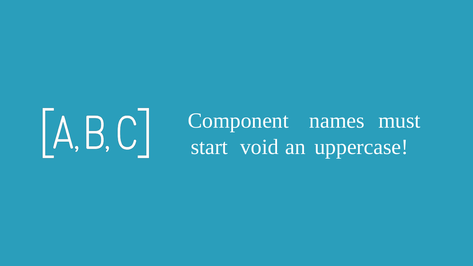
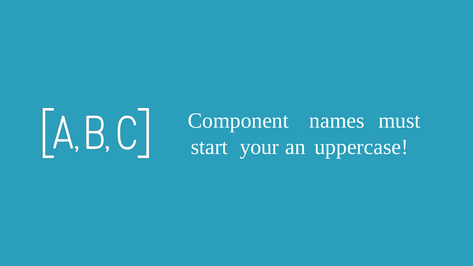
void: void -> your
